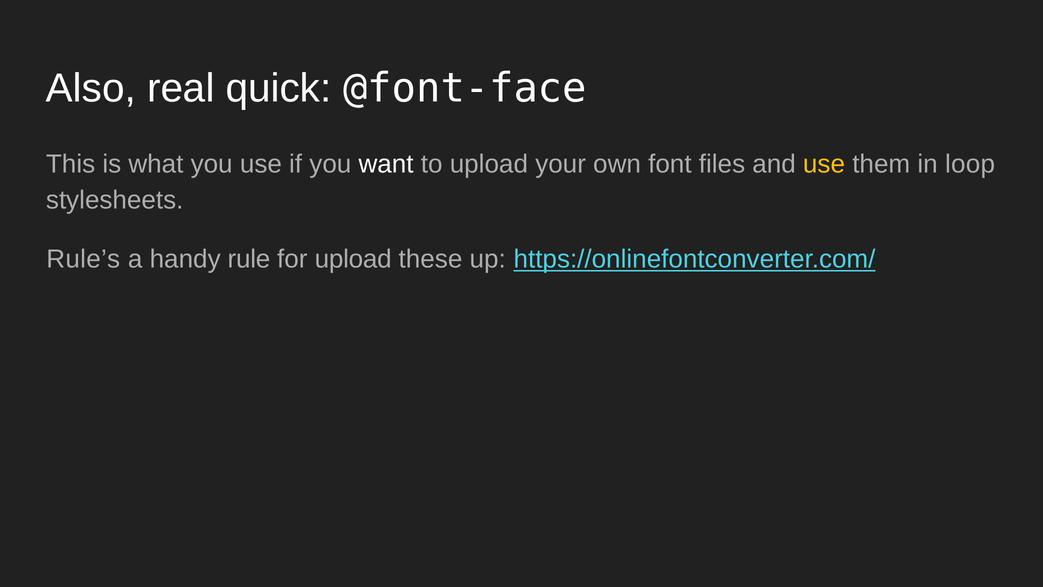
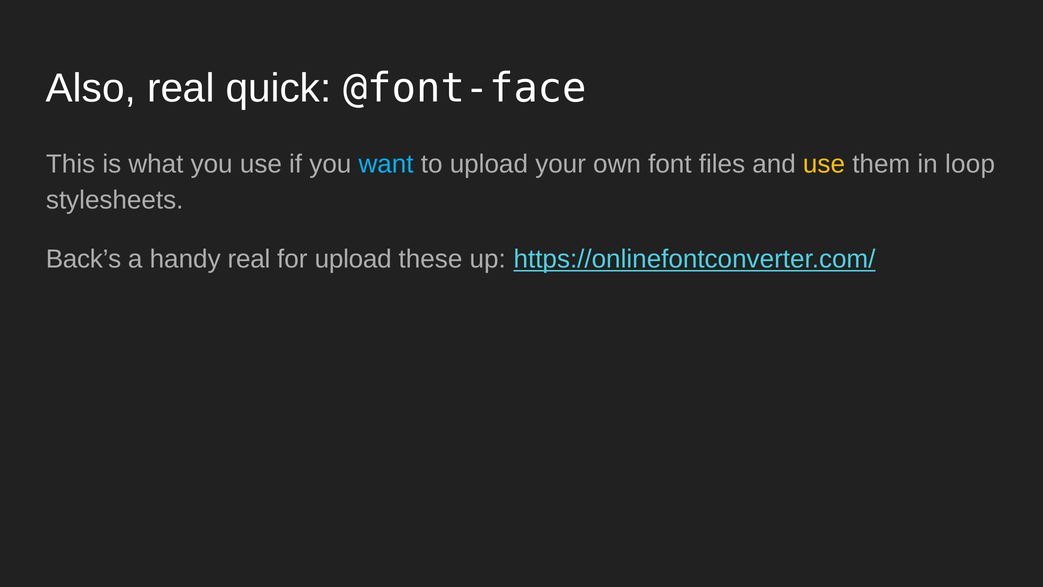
want colour: white -> light blue
Rule’s: Rule’s -> Back’s
handy rule: rule -> real
